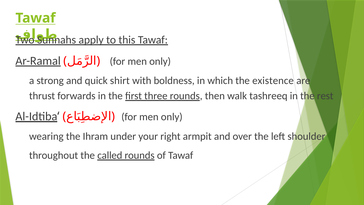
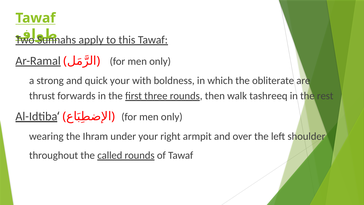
quick shirt: shirt -> your
existence: existence -> obliterate
